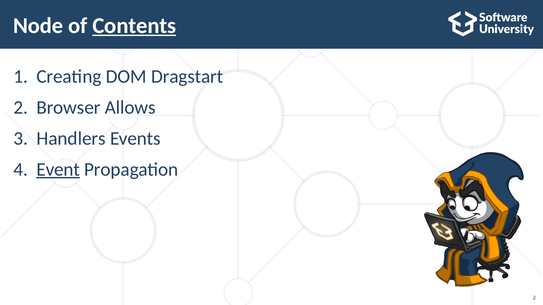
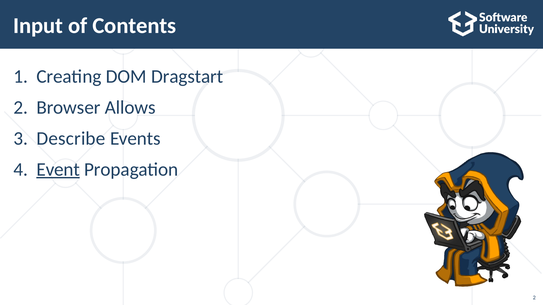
Node: Node -> Input
Contents underline: present -> none
Handlers: Handlers -> Describe
